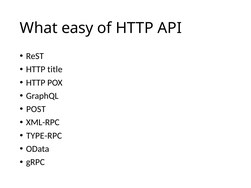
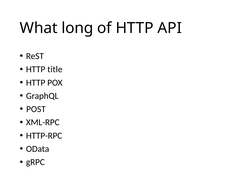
easy: easy -> long
TYPE-RPC: TYPE-RPC -> HTTP-RPC
